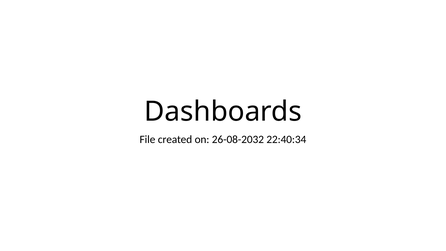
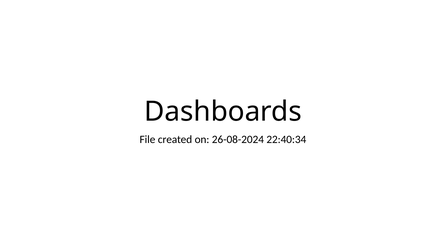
26-08-2032: 26-08-2032 -> 26-08-2024
